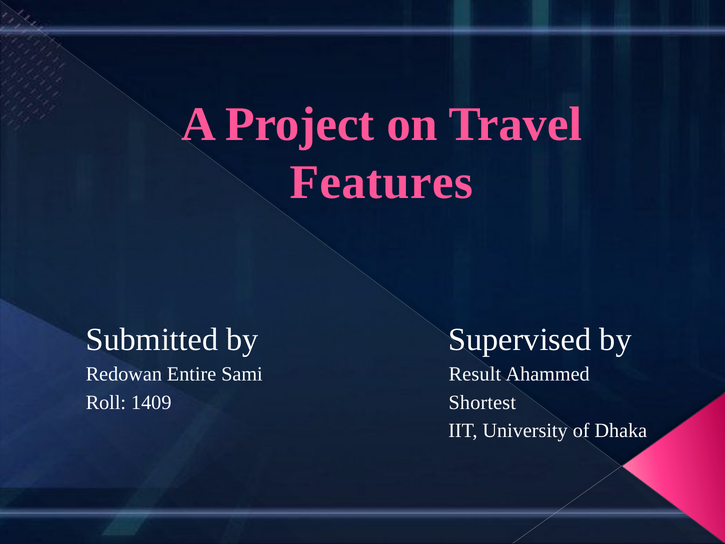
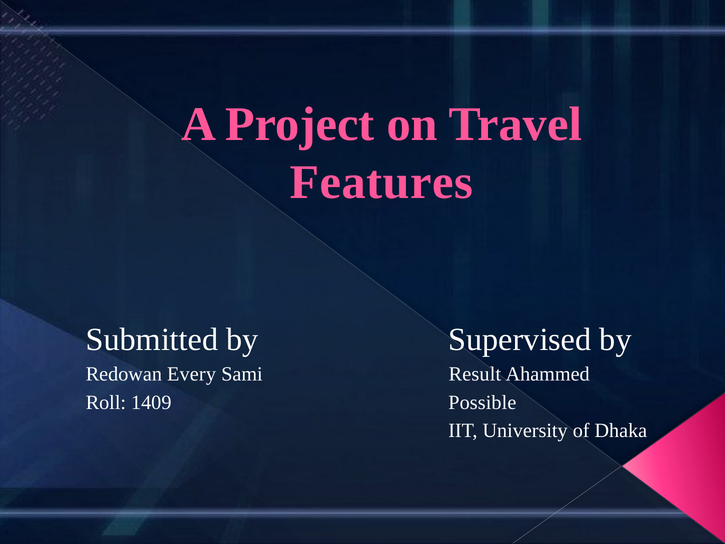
Entire: Entire -> Every
Shortest: Shortest -> Possible
